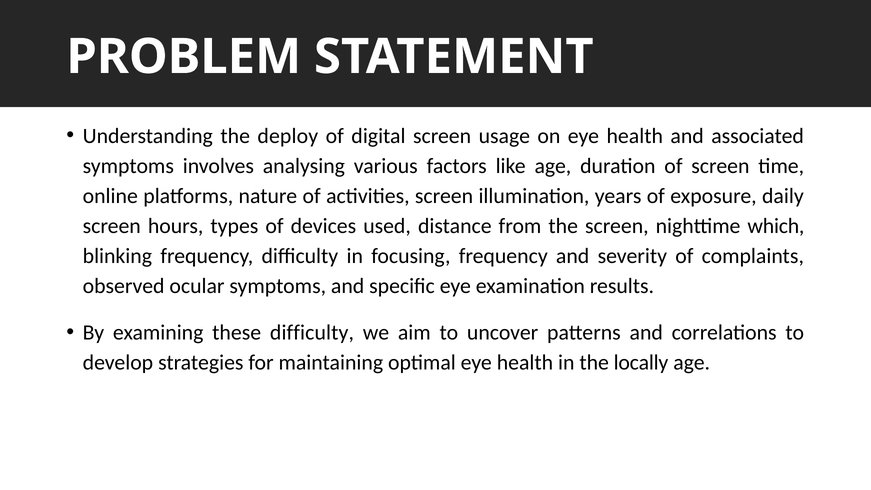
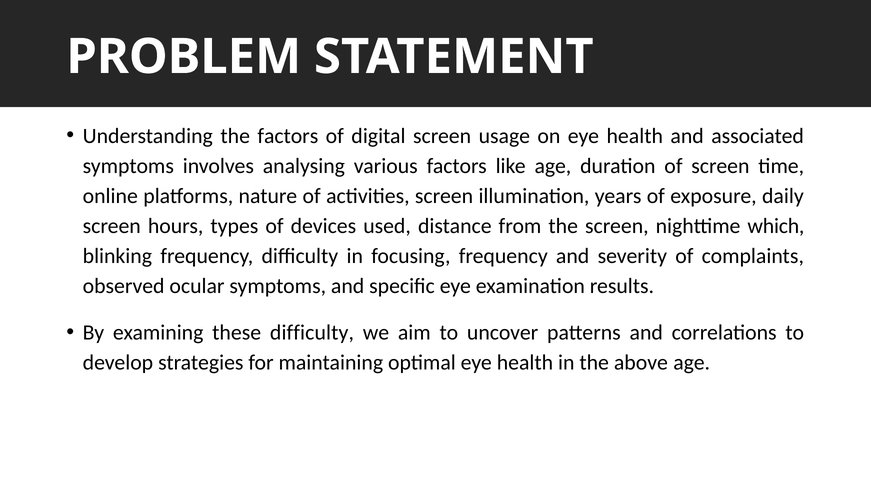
the deploy: deploy -> factors
locally: locally -> above
